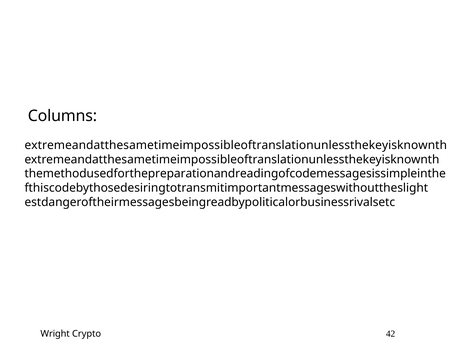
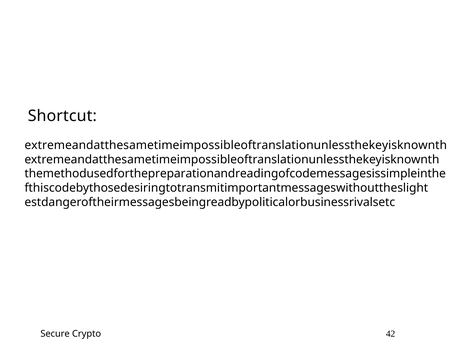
Columns: Columns -> Shortcut
Wright: Wright -> Secure
